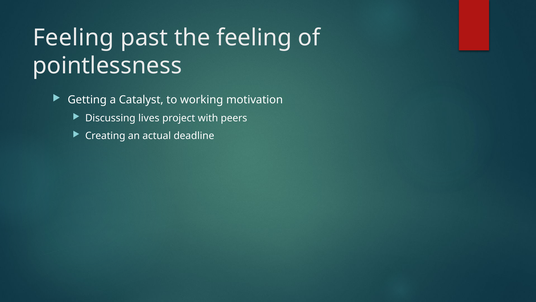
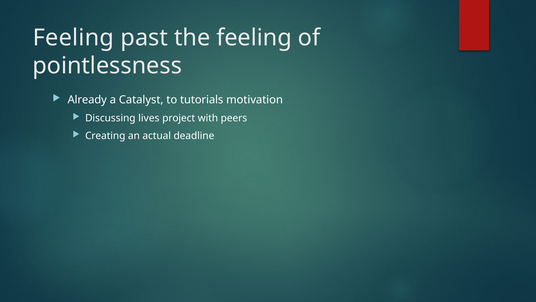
Getting: Getting -> Already
working: working -> tutorials
